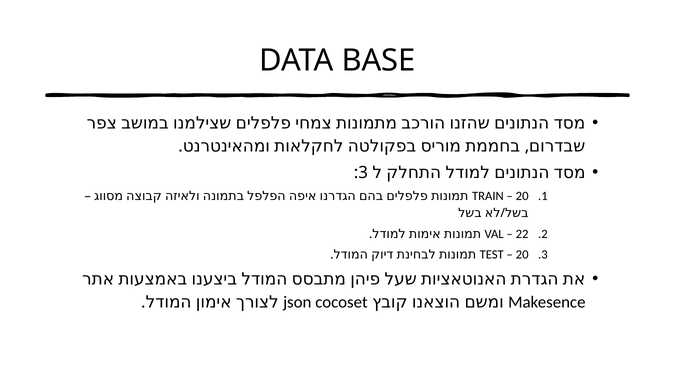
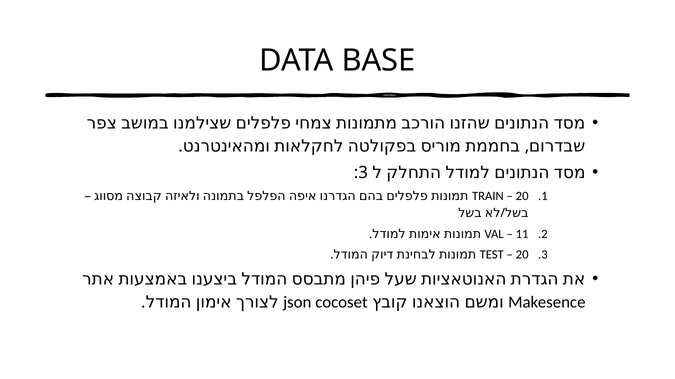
22: 22 -> 11
